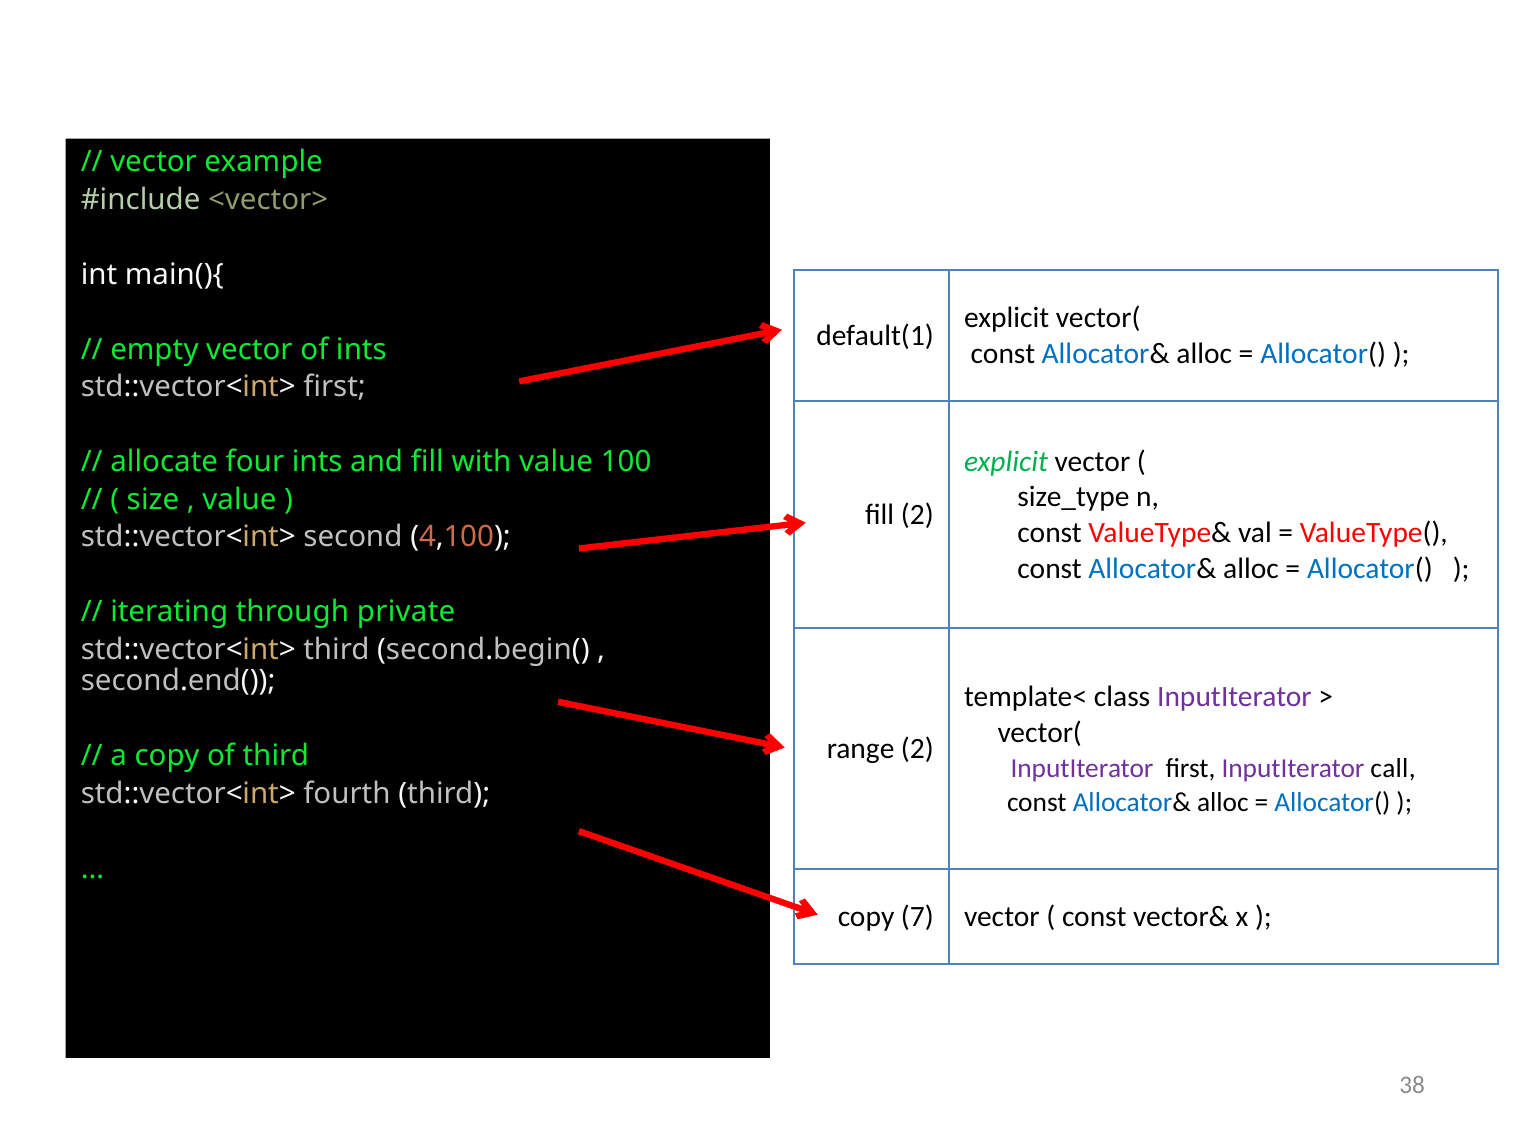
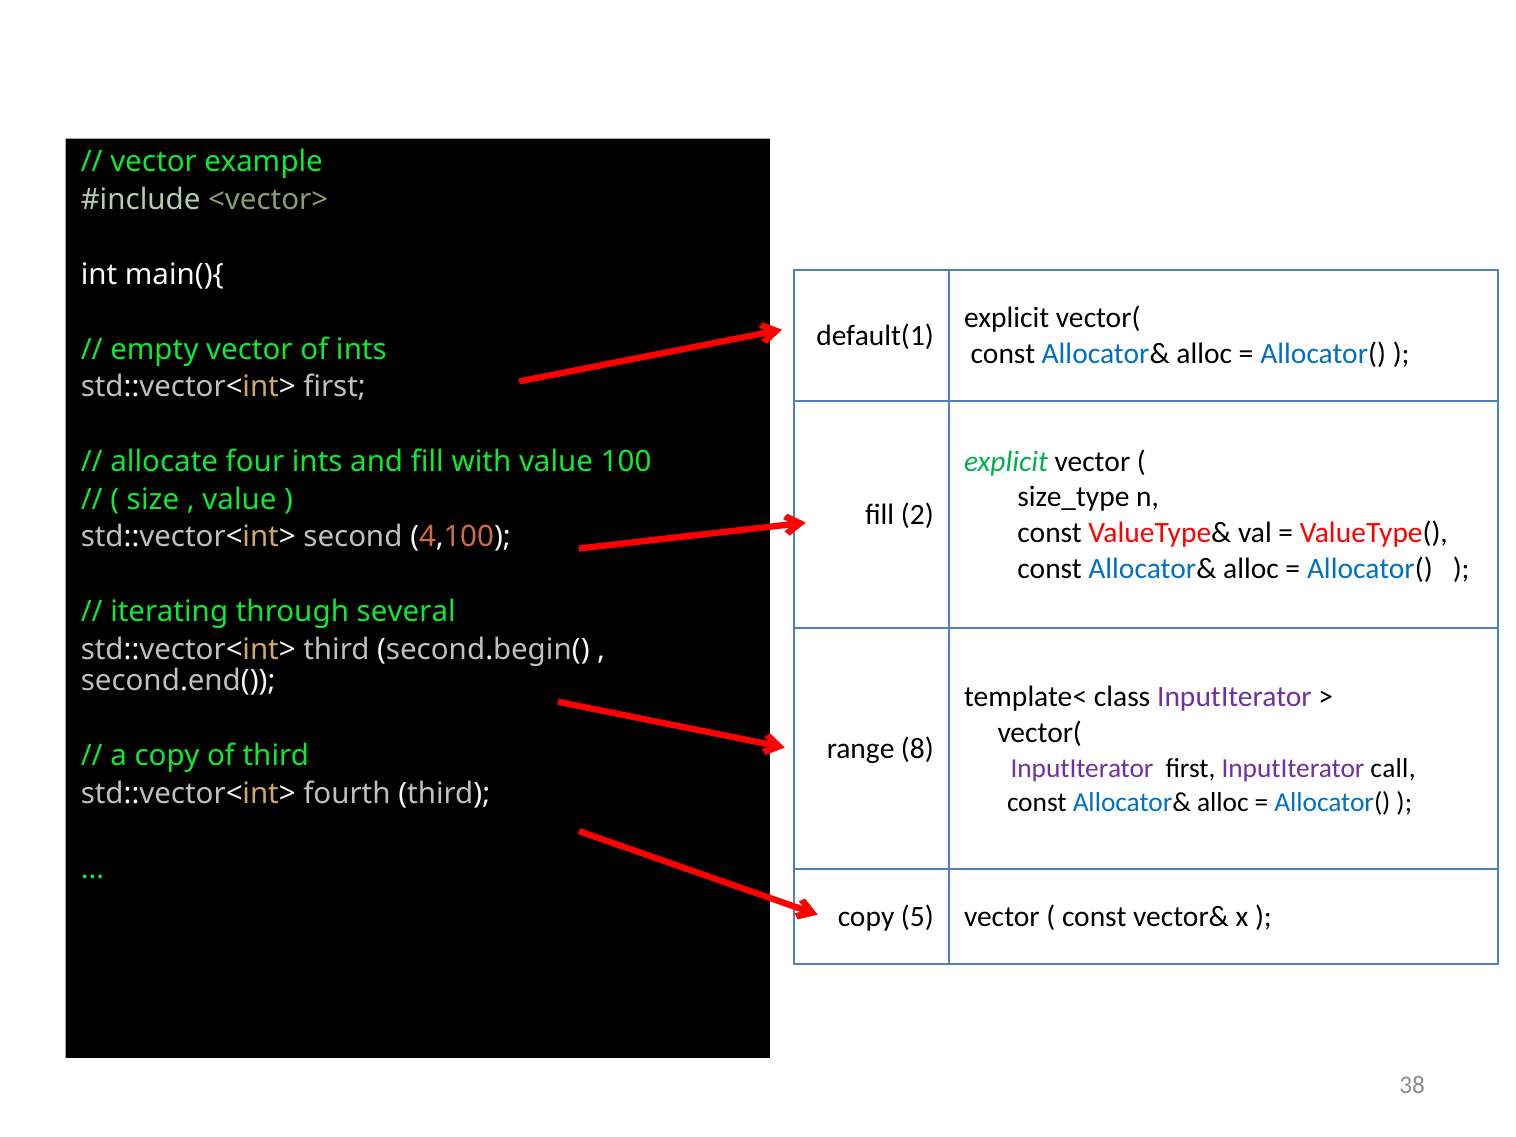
private: private -> several
range 2: 2 -> 8
7: 7 -> 5
